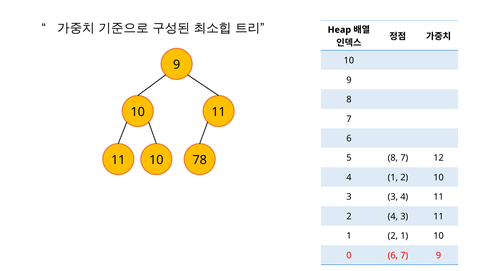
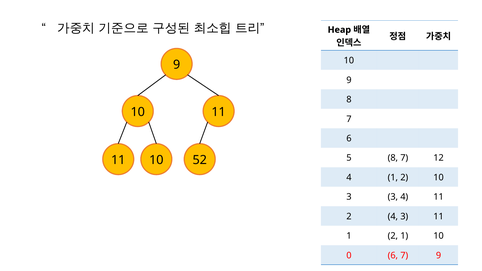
78: 78 -> 52
